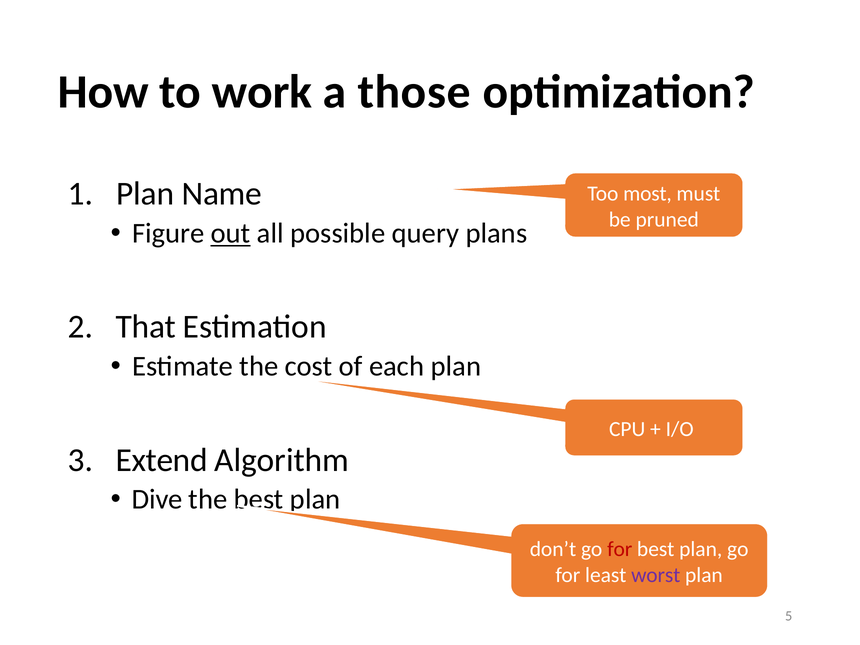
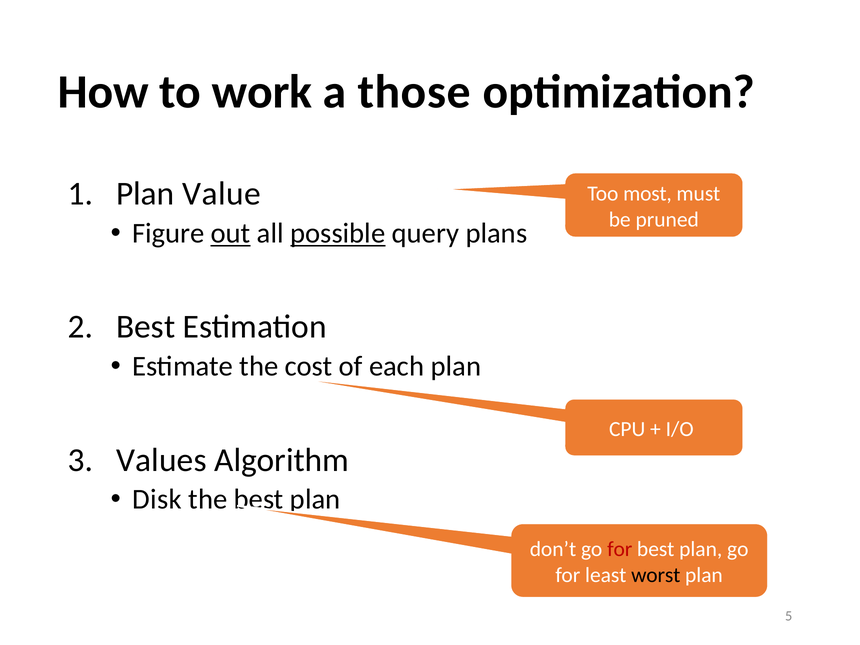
Name: Name -> Value
possible underline: none -> present
That at (146, 327): That -> Best
Extend: Extend -> Values
Dive: Dive -> Disk
worst colour: purple -> black
